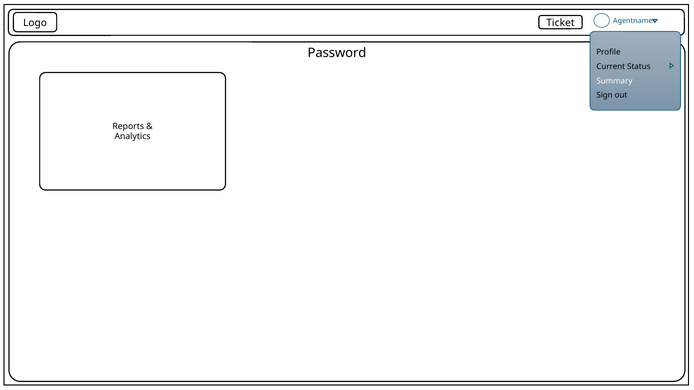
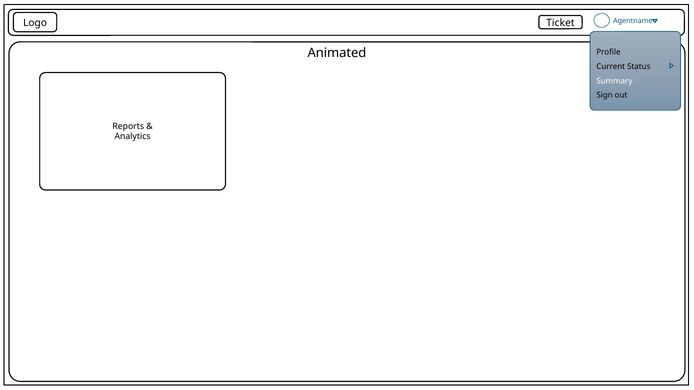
Password: Password -> Animated
